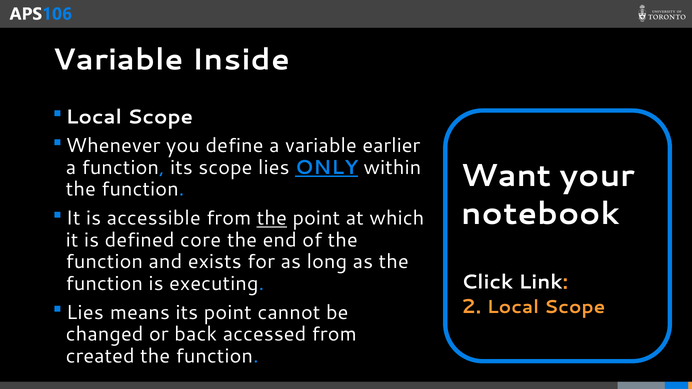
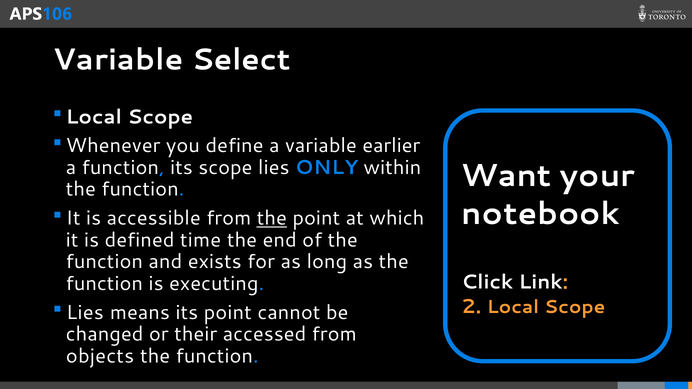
Inside: Inside -> Select
ONLY underline: present -> none
core: core -> time
back: back -> their
created: created -> objects
